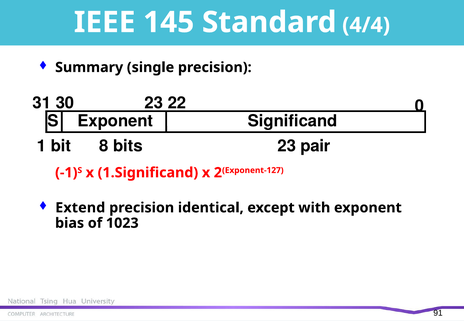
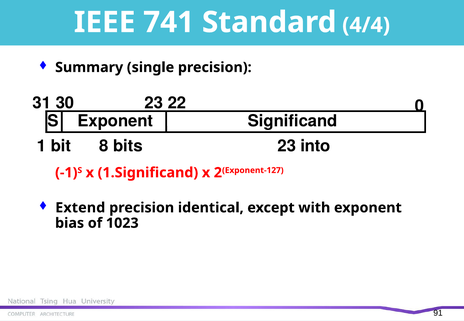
145: 145 -> 741
pair: pair -> into
